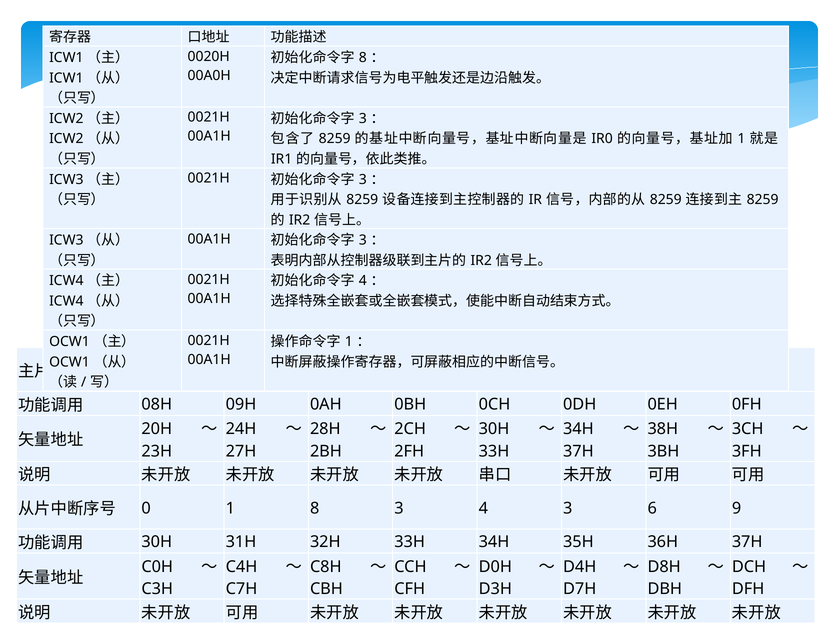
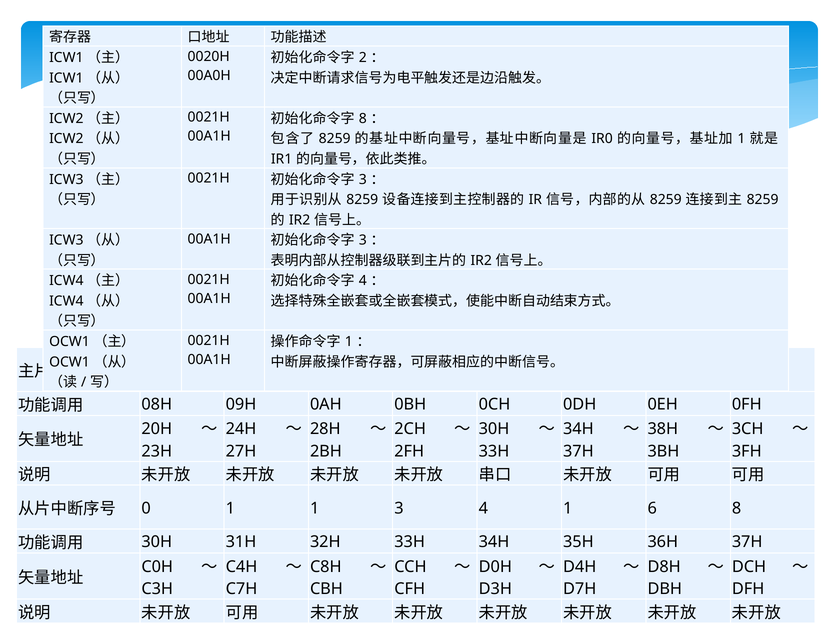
8 at (363, 58): 8 -> 2
3 at (363, 118): 3 -> 8
1 8: 8 -> 1
4 3: 3 -> 1
6 9: 9 -> 8
